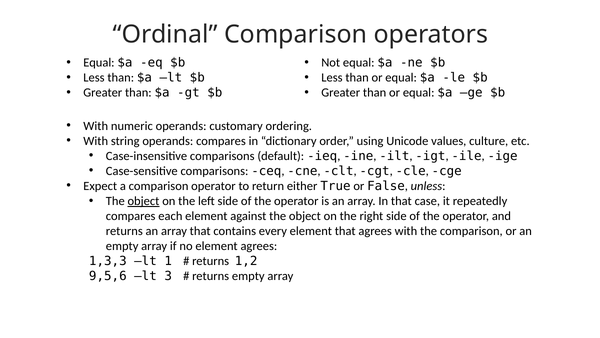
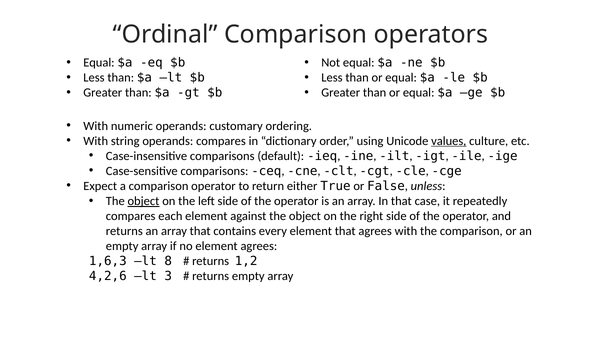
values underline: none -> present
1,3,3: 1,3,3 -> 1,6,3
1: 1 -> 8
9,5,6: 9,5,6 -> 4,2,6
